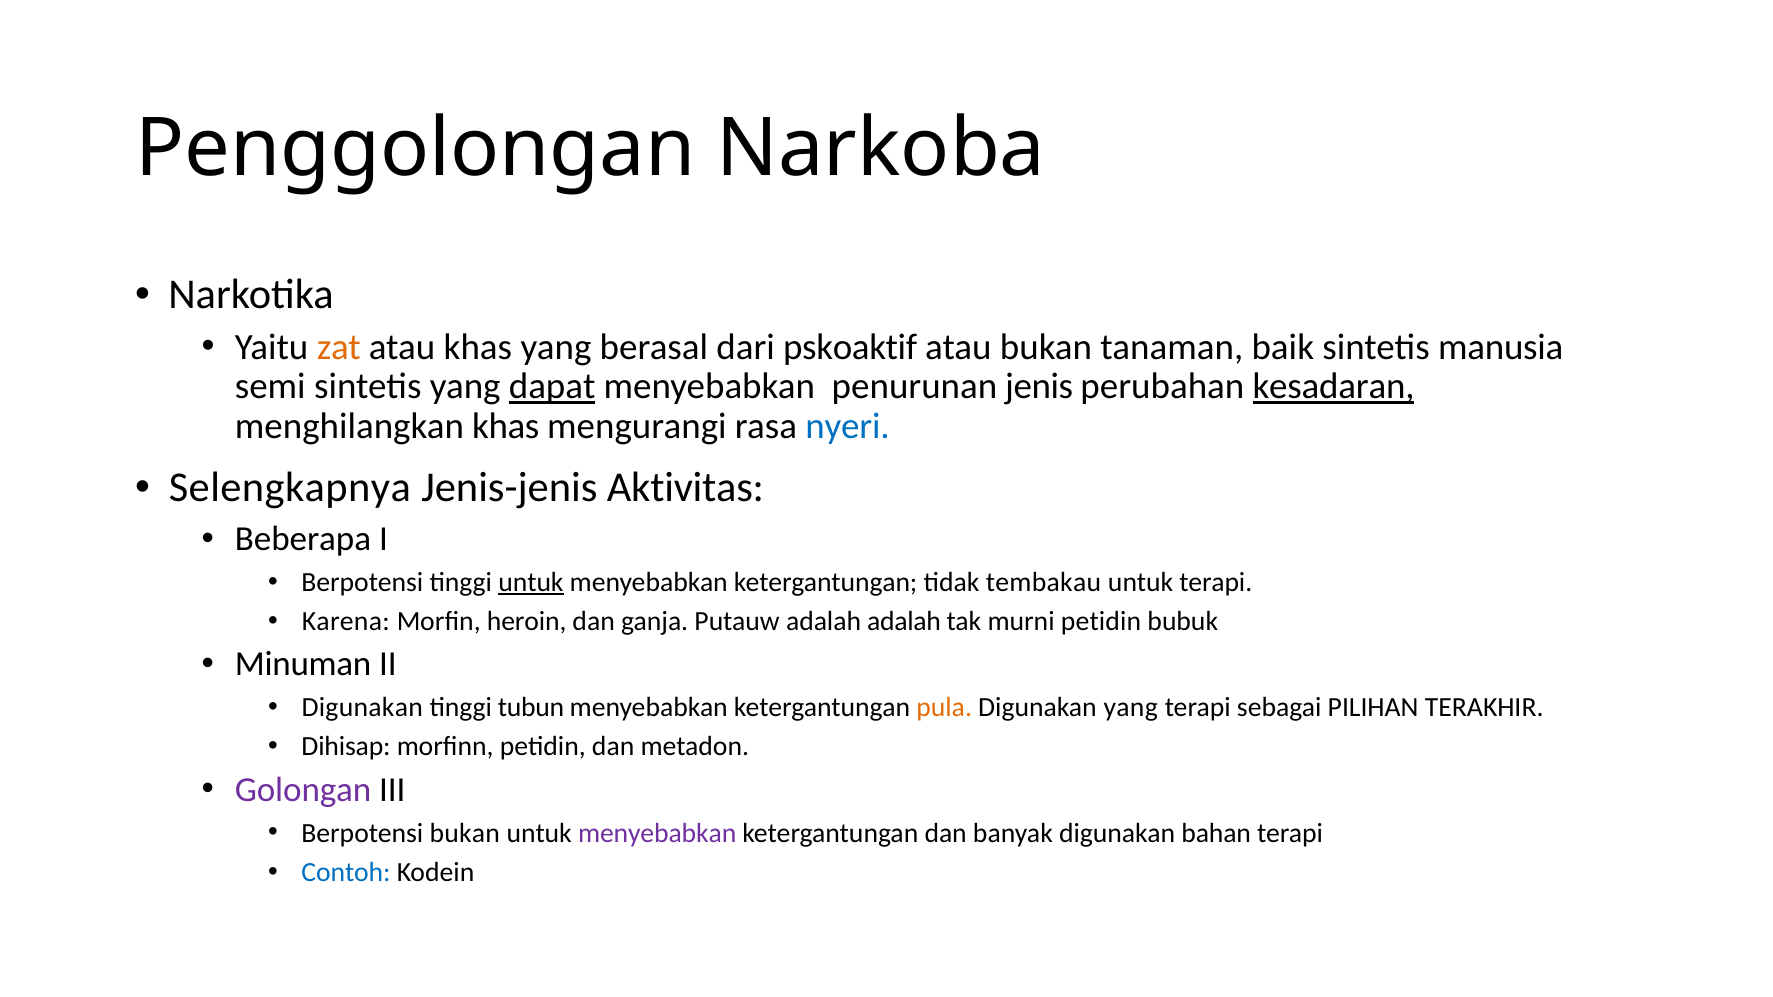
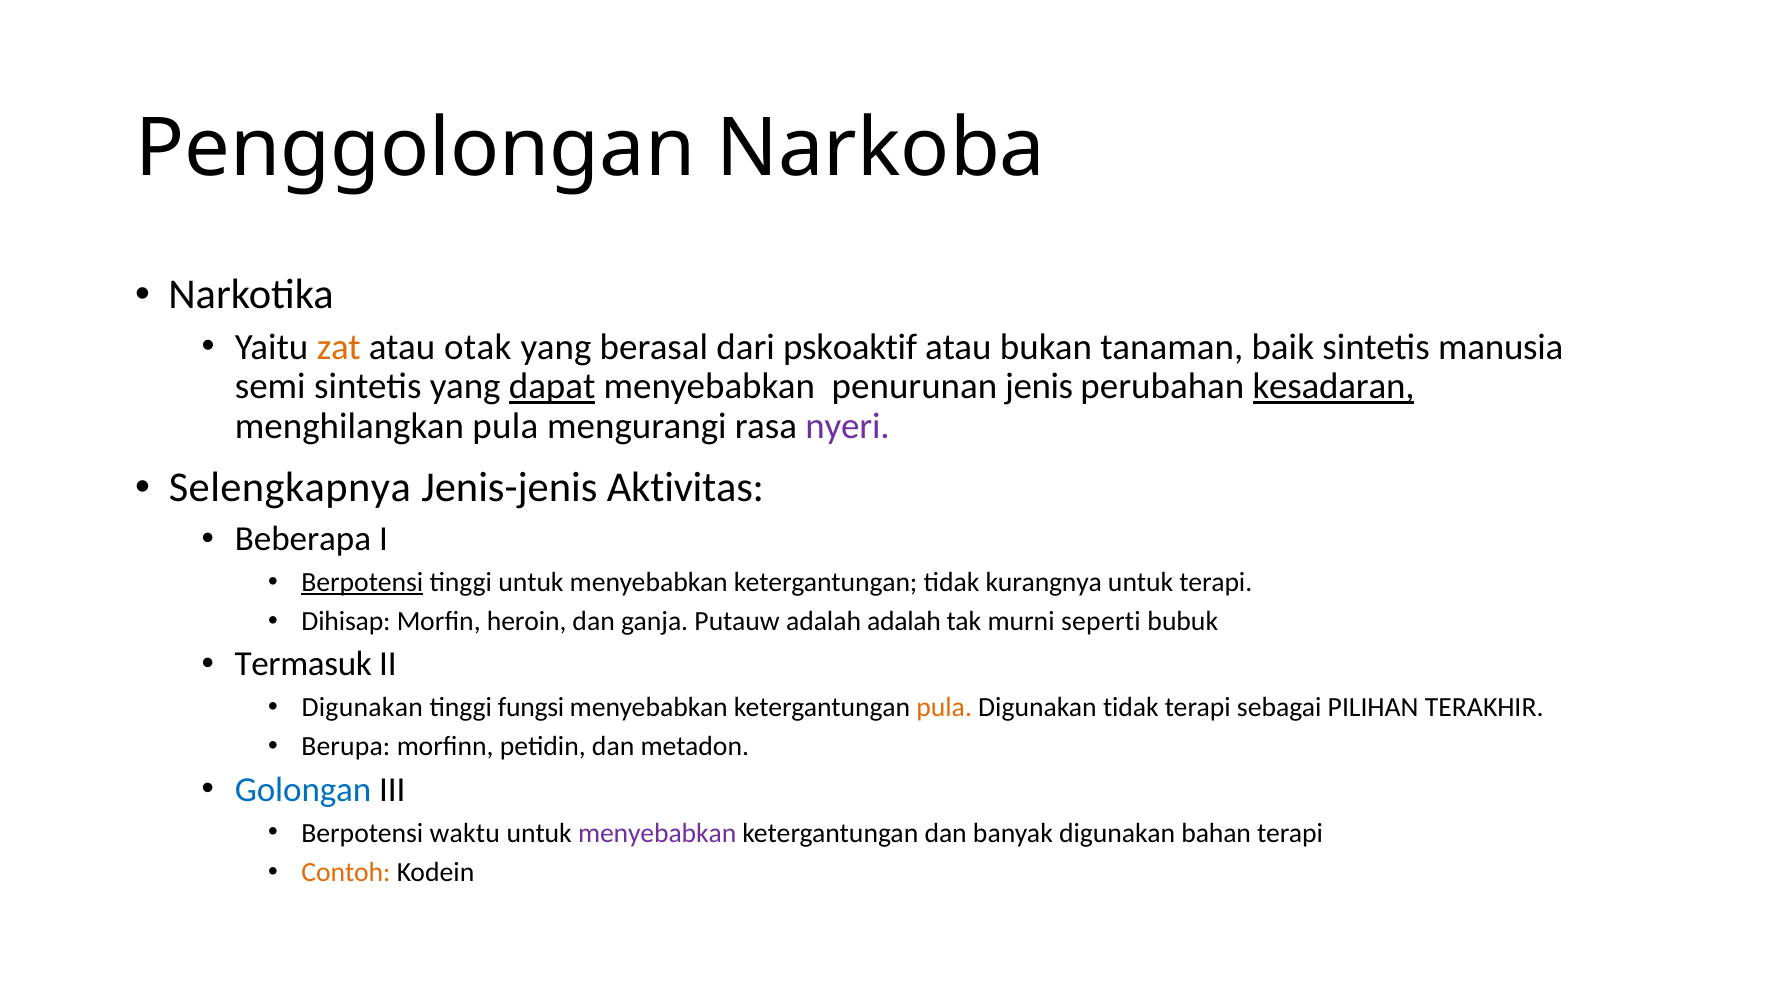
atau khas: khas -> otak
menghilangkan khas: khas -> pula
nyeri colour: blue -> purple
Berpotensi at (362, 582) underline: none -> present
untuk at (531, 582) underline: present -> none
tembakau: tembakau -> kurangnya
Karena: Karena -> Dihisap
murni petidin: petidin -> seperti
Minuman: Minuman -> Termasuk
tubun: tubun -> fungsi
Digunakan yang: yang -> tidak
Dihisap: Dihisap -> Berupa
Golongan colour: purple -> blue
Berpotensi bukan: bukan -> waktu
Contoh colour: blue -> orange
